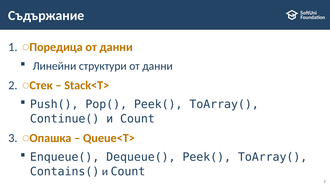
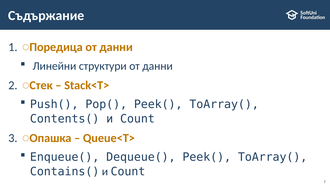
Continue(: Continue( -> Contents(
